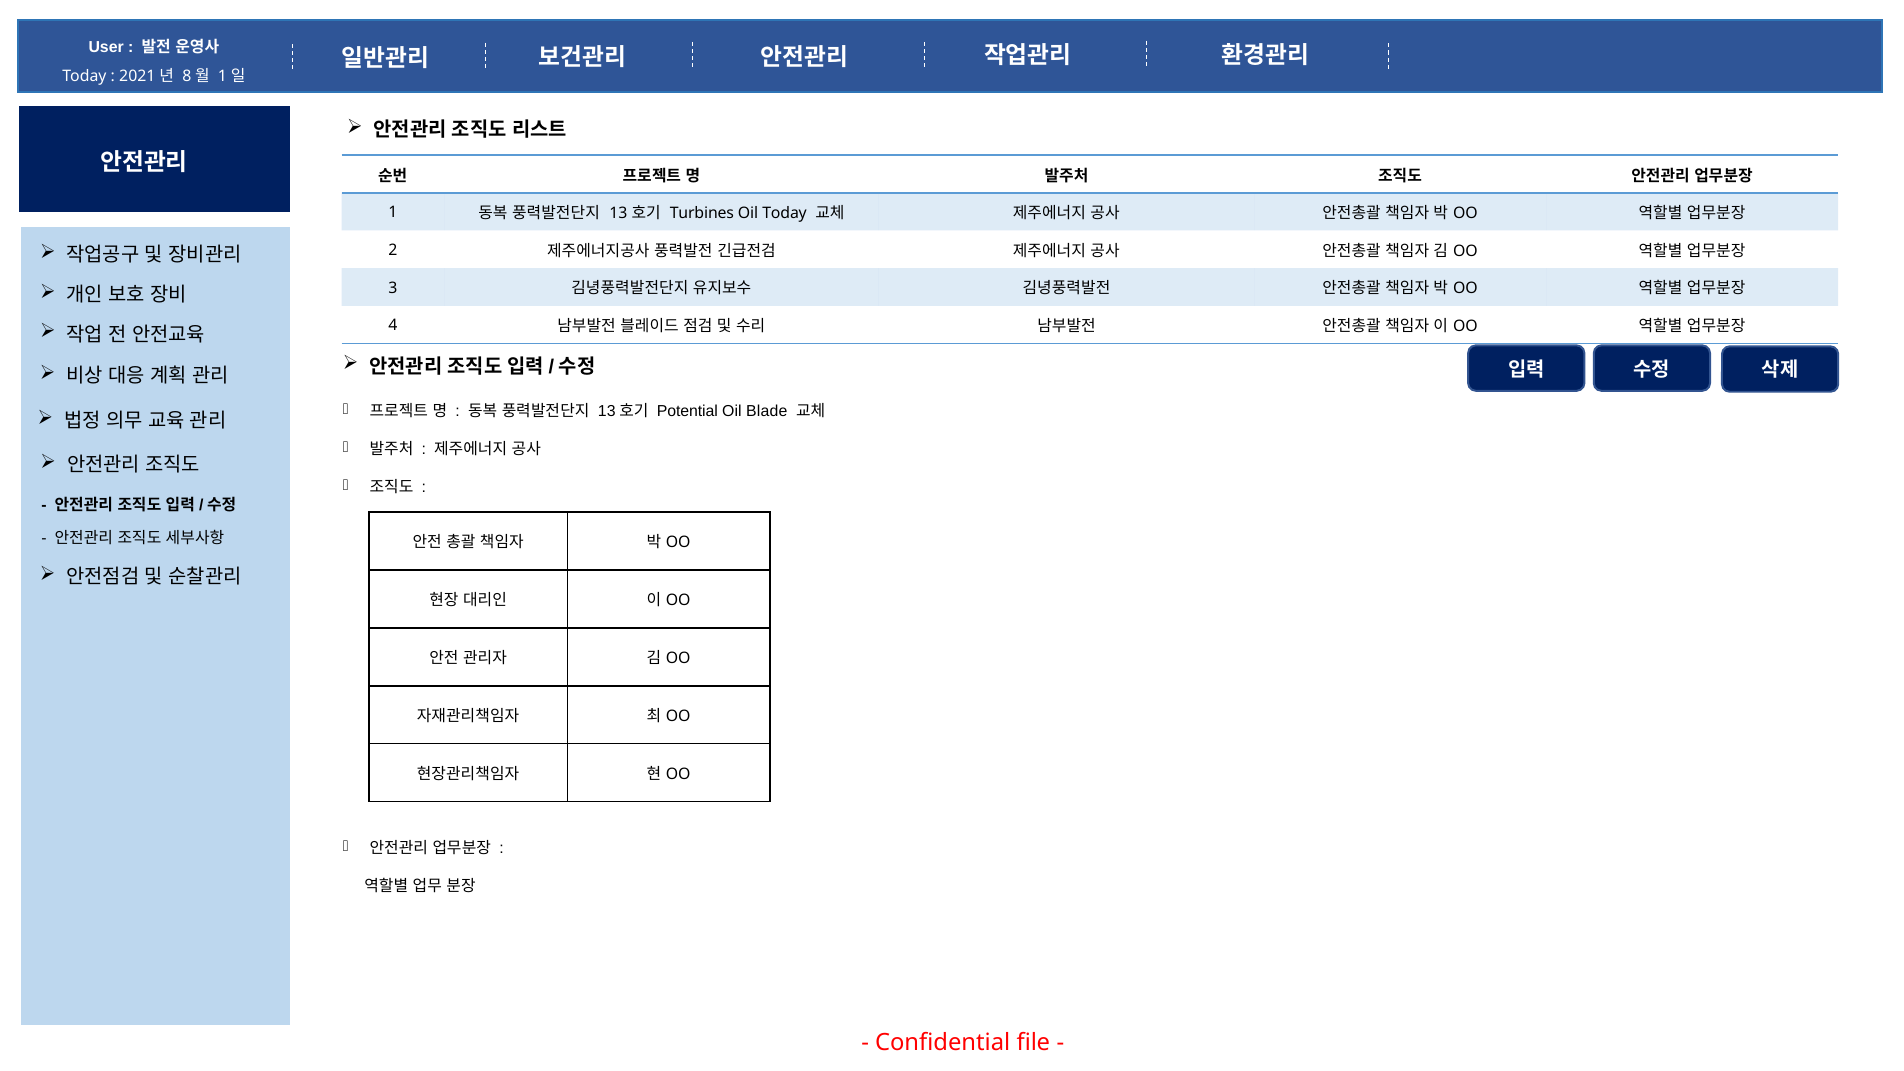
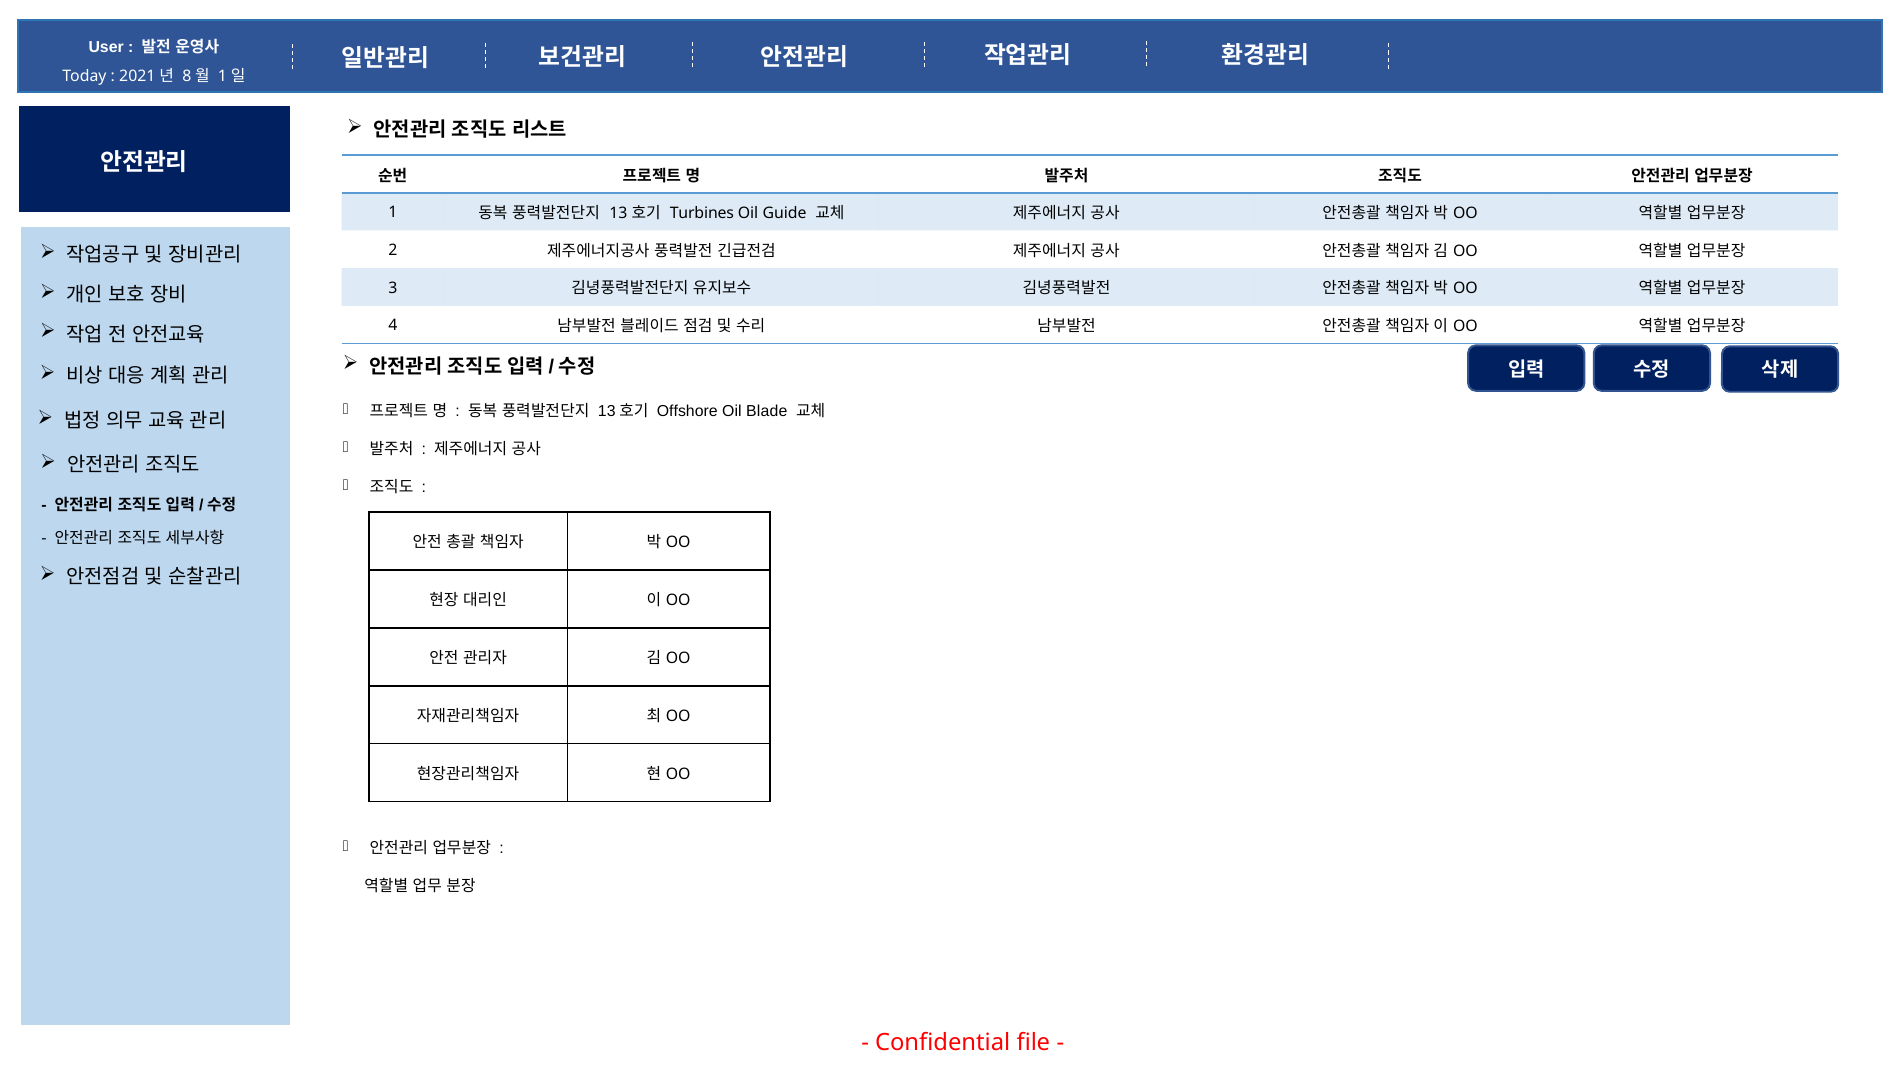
Oil Today: Today -> Guide
Potential: Potential -> Offshore
